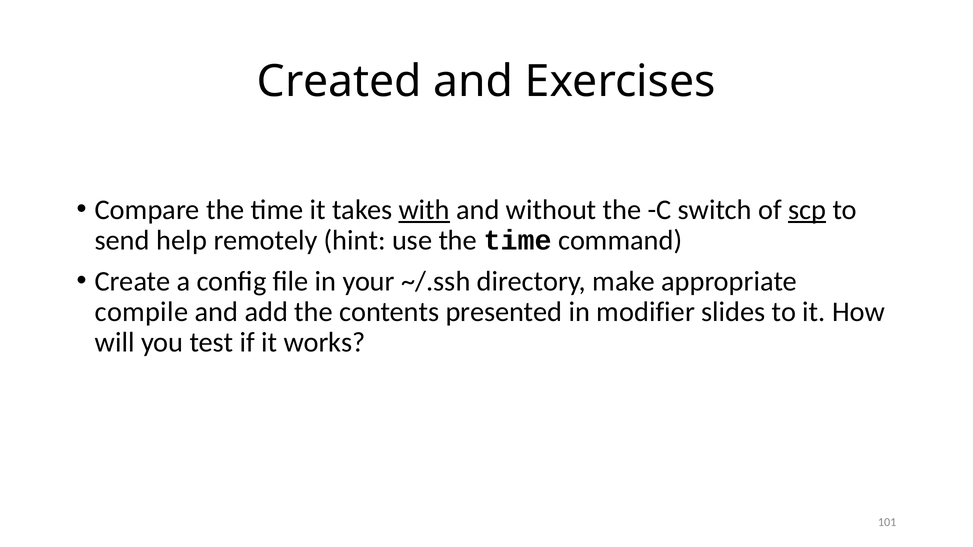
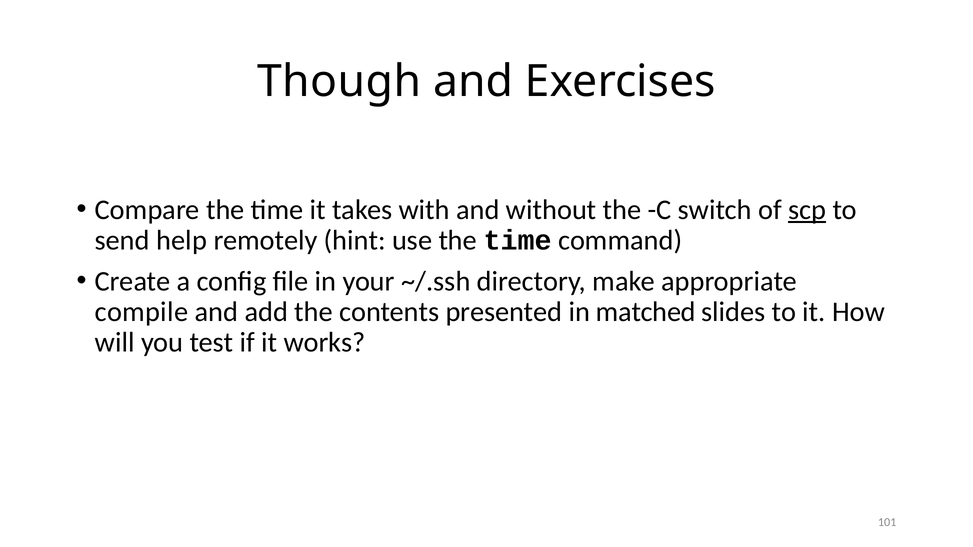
Created: Created -> Though
with underline: present -> none
modifier: modifier -> matched
